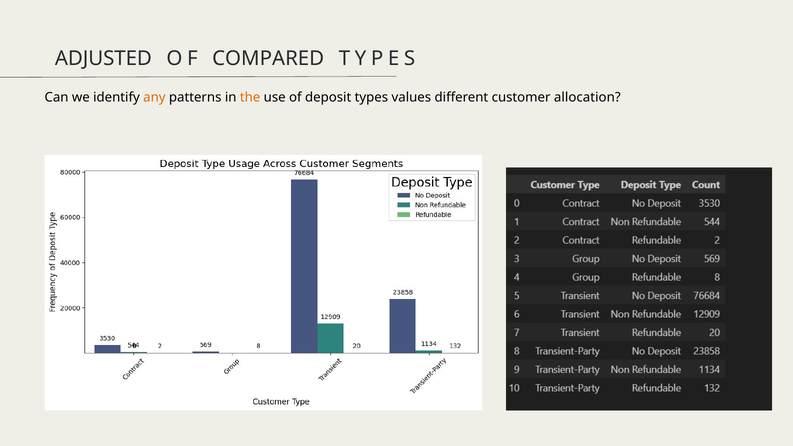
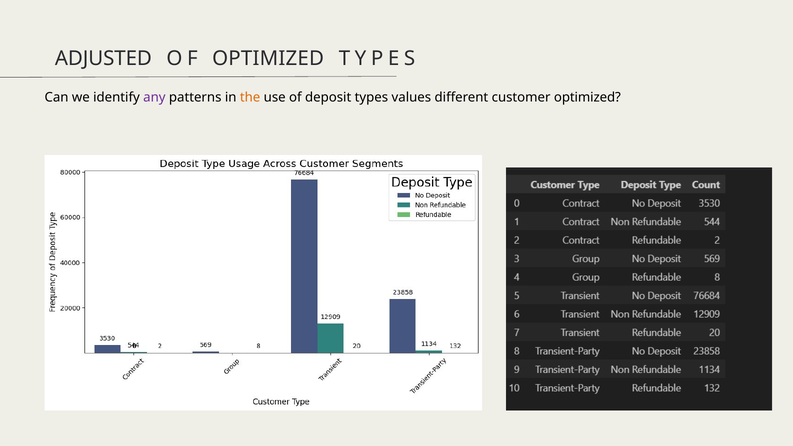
OF COMPARED: COMPARED -> OPTIMIZED
any colour: orange -> purple
customer allocation: allocation -> optimized
